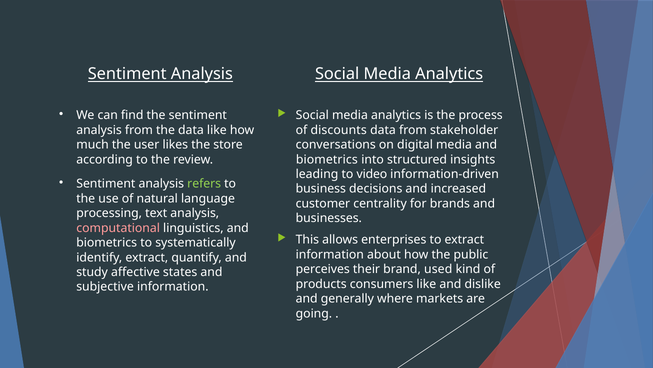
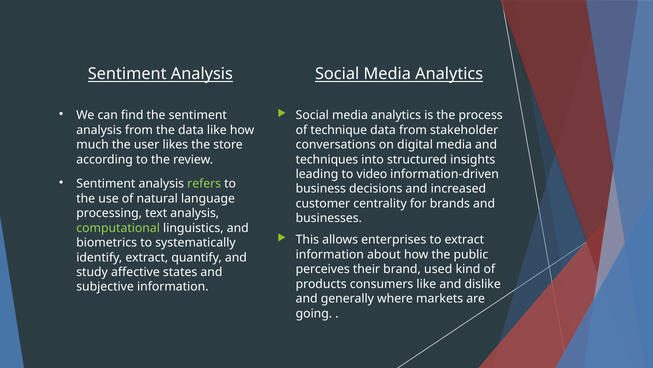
discounts: discounts -> technique
biometrics at (327, 159): biometrics -> techniques
computational colour: pink -> light green
